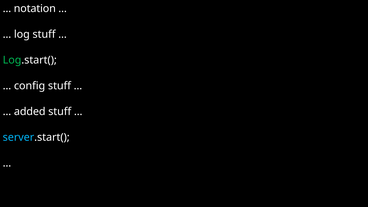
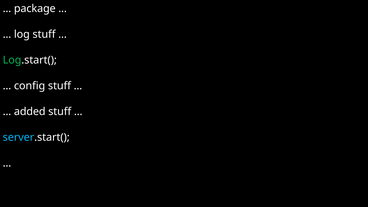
notation: notation -> package
